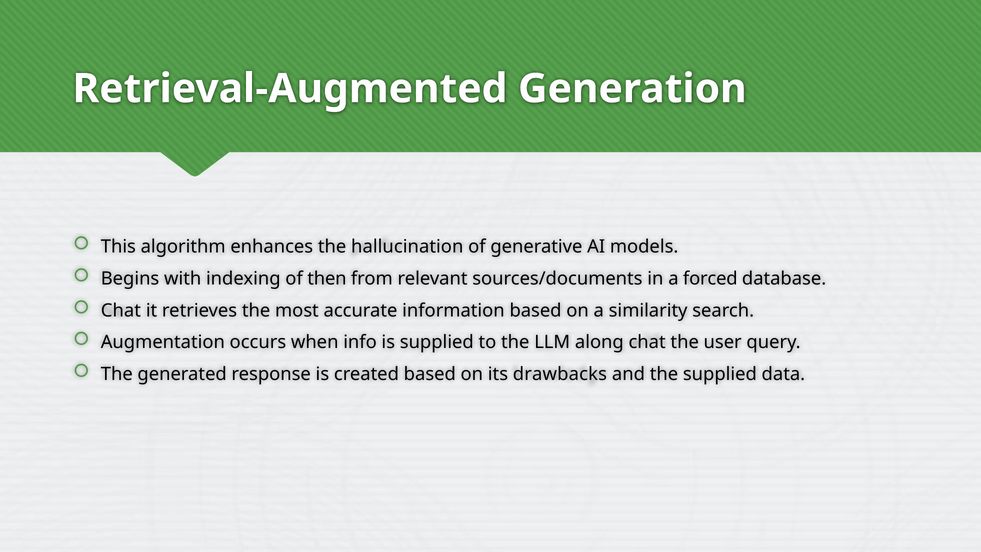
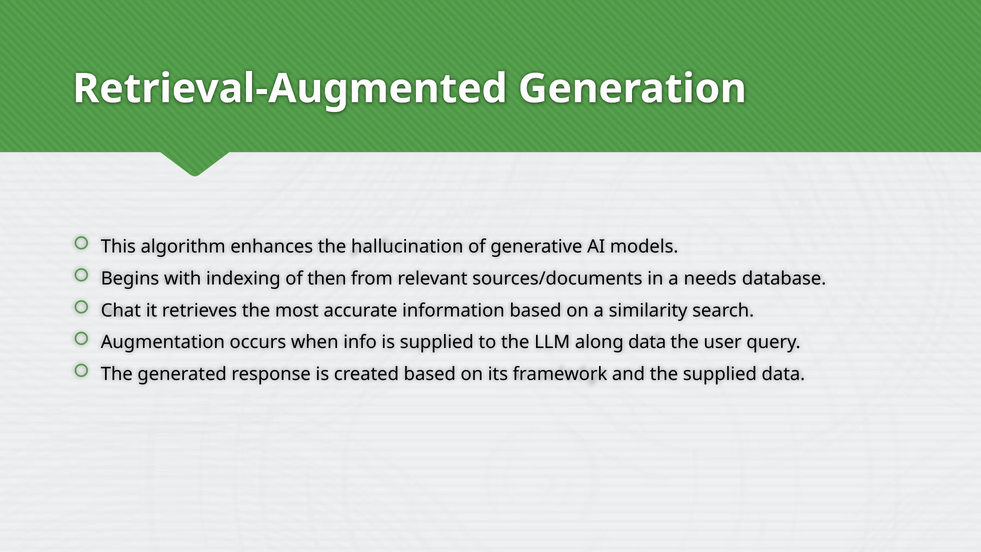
forced: forced -> needs
along chat: chat -> data
drawbacks: drawbacks -> framework
